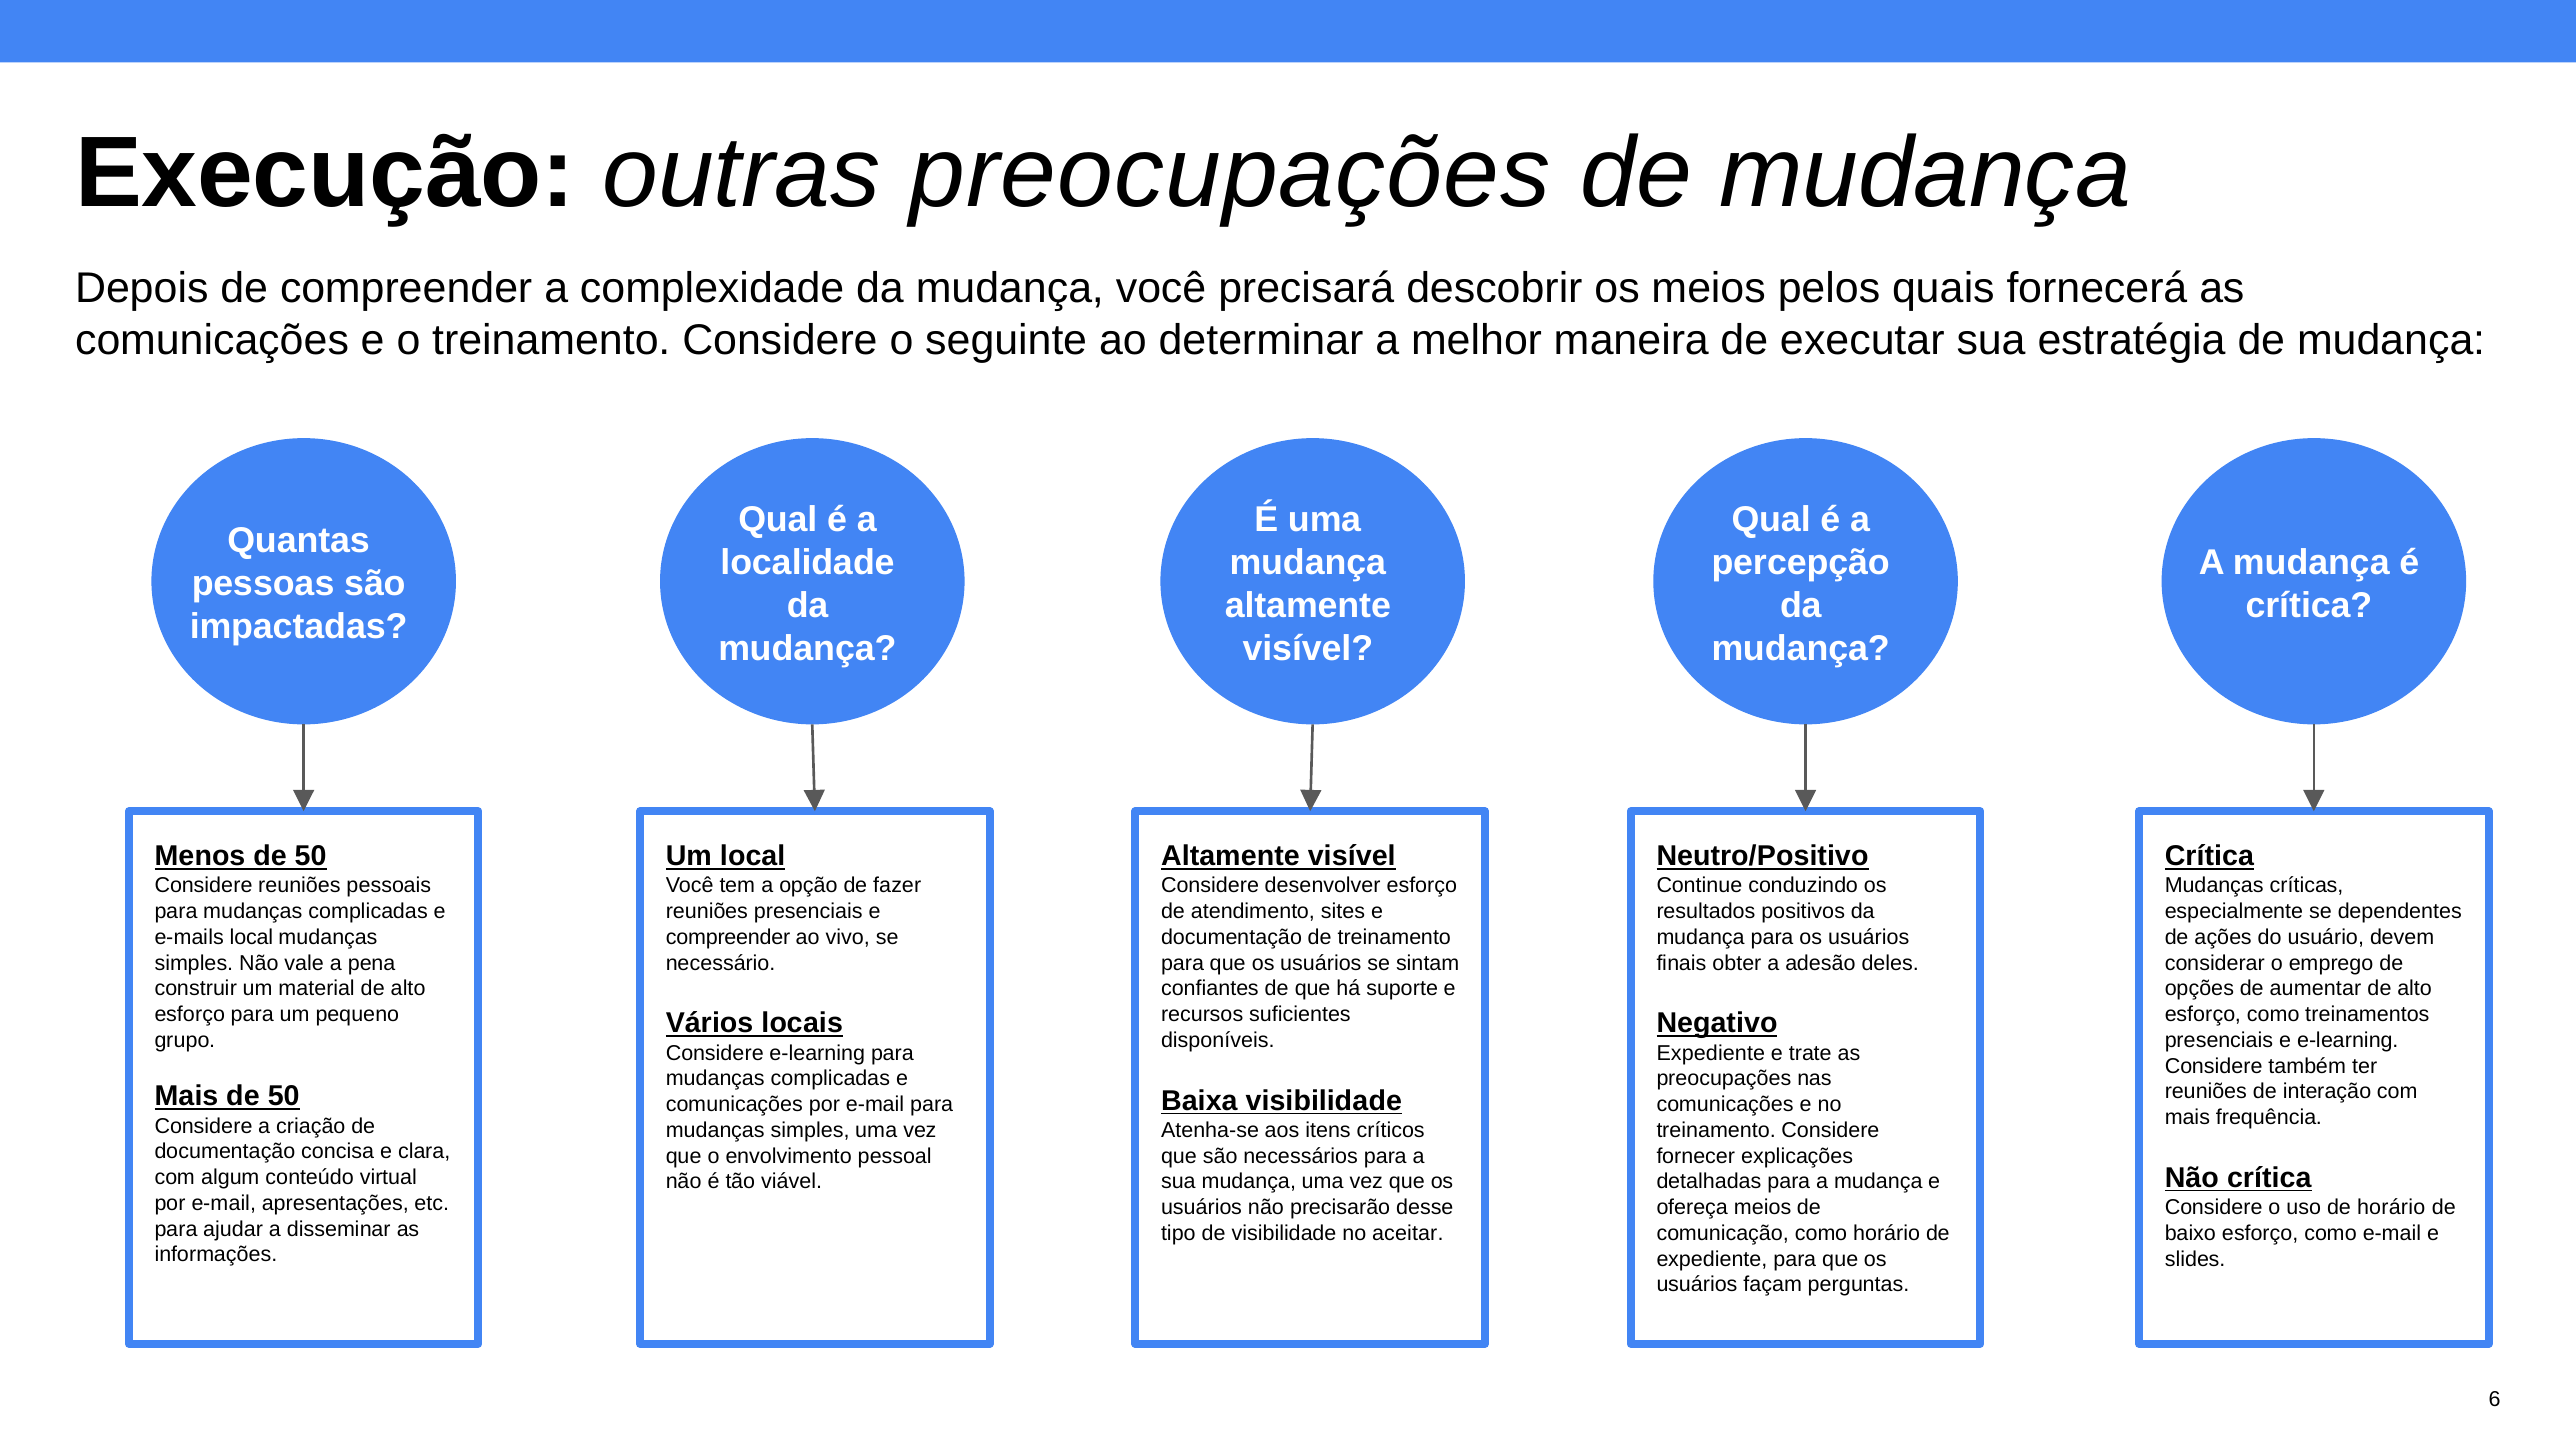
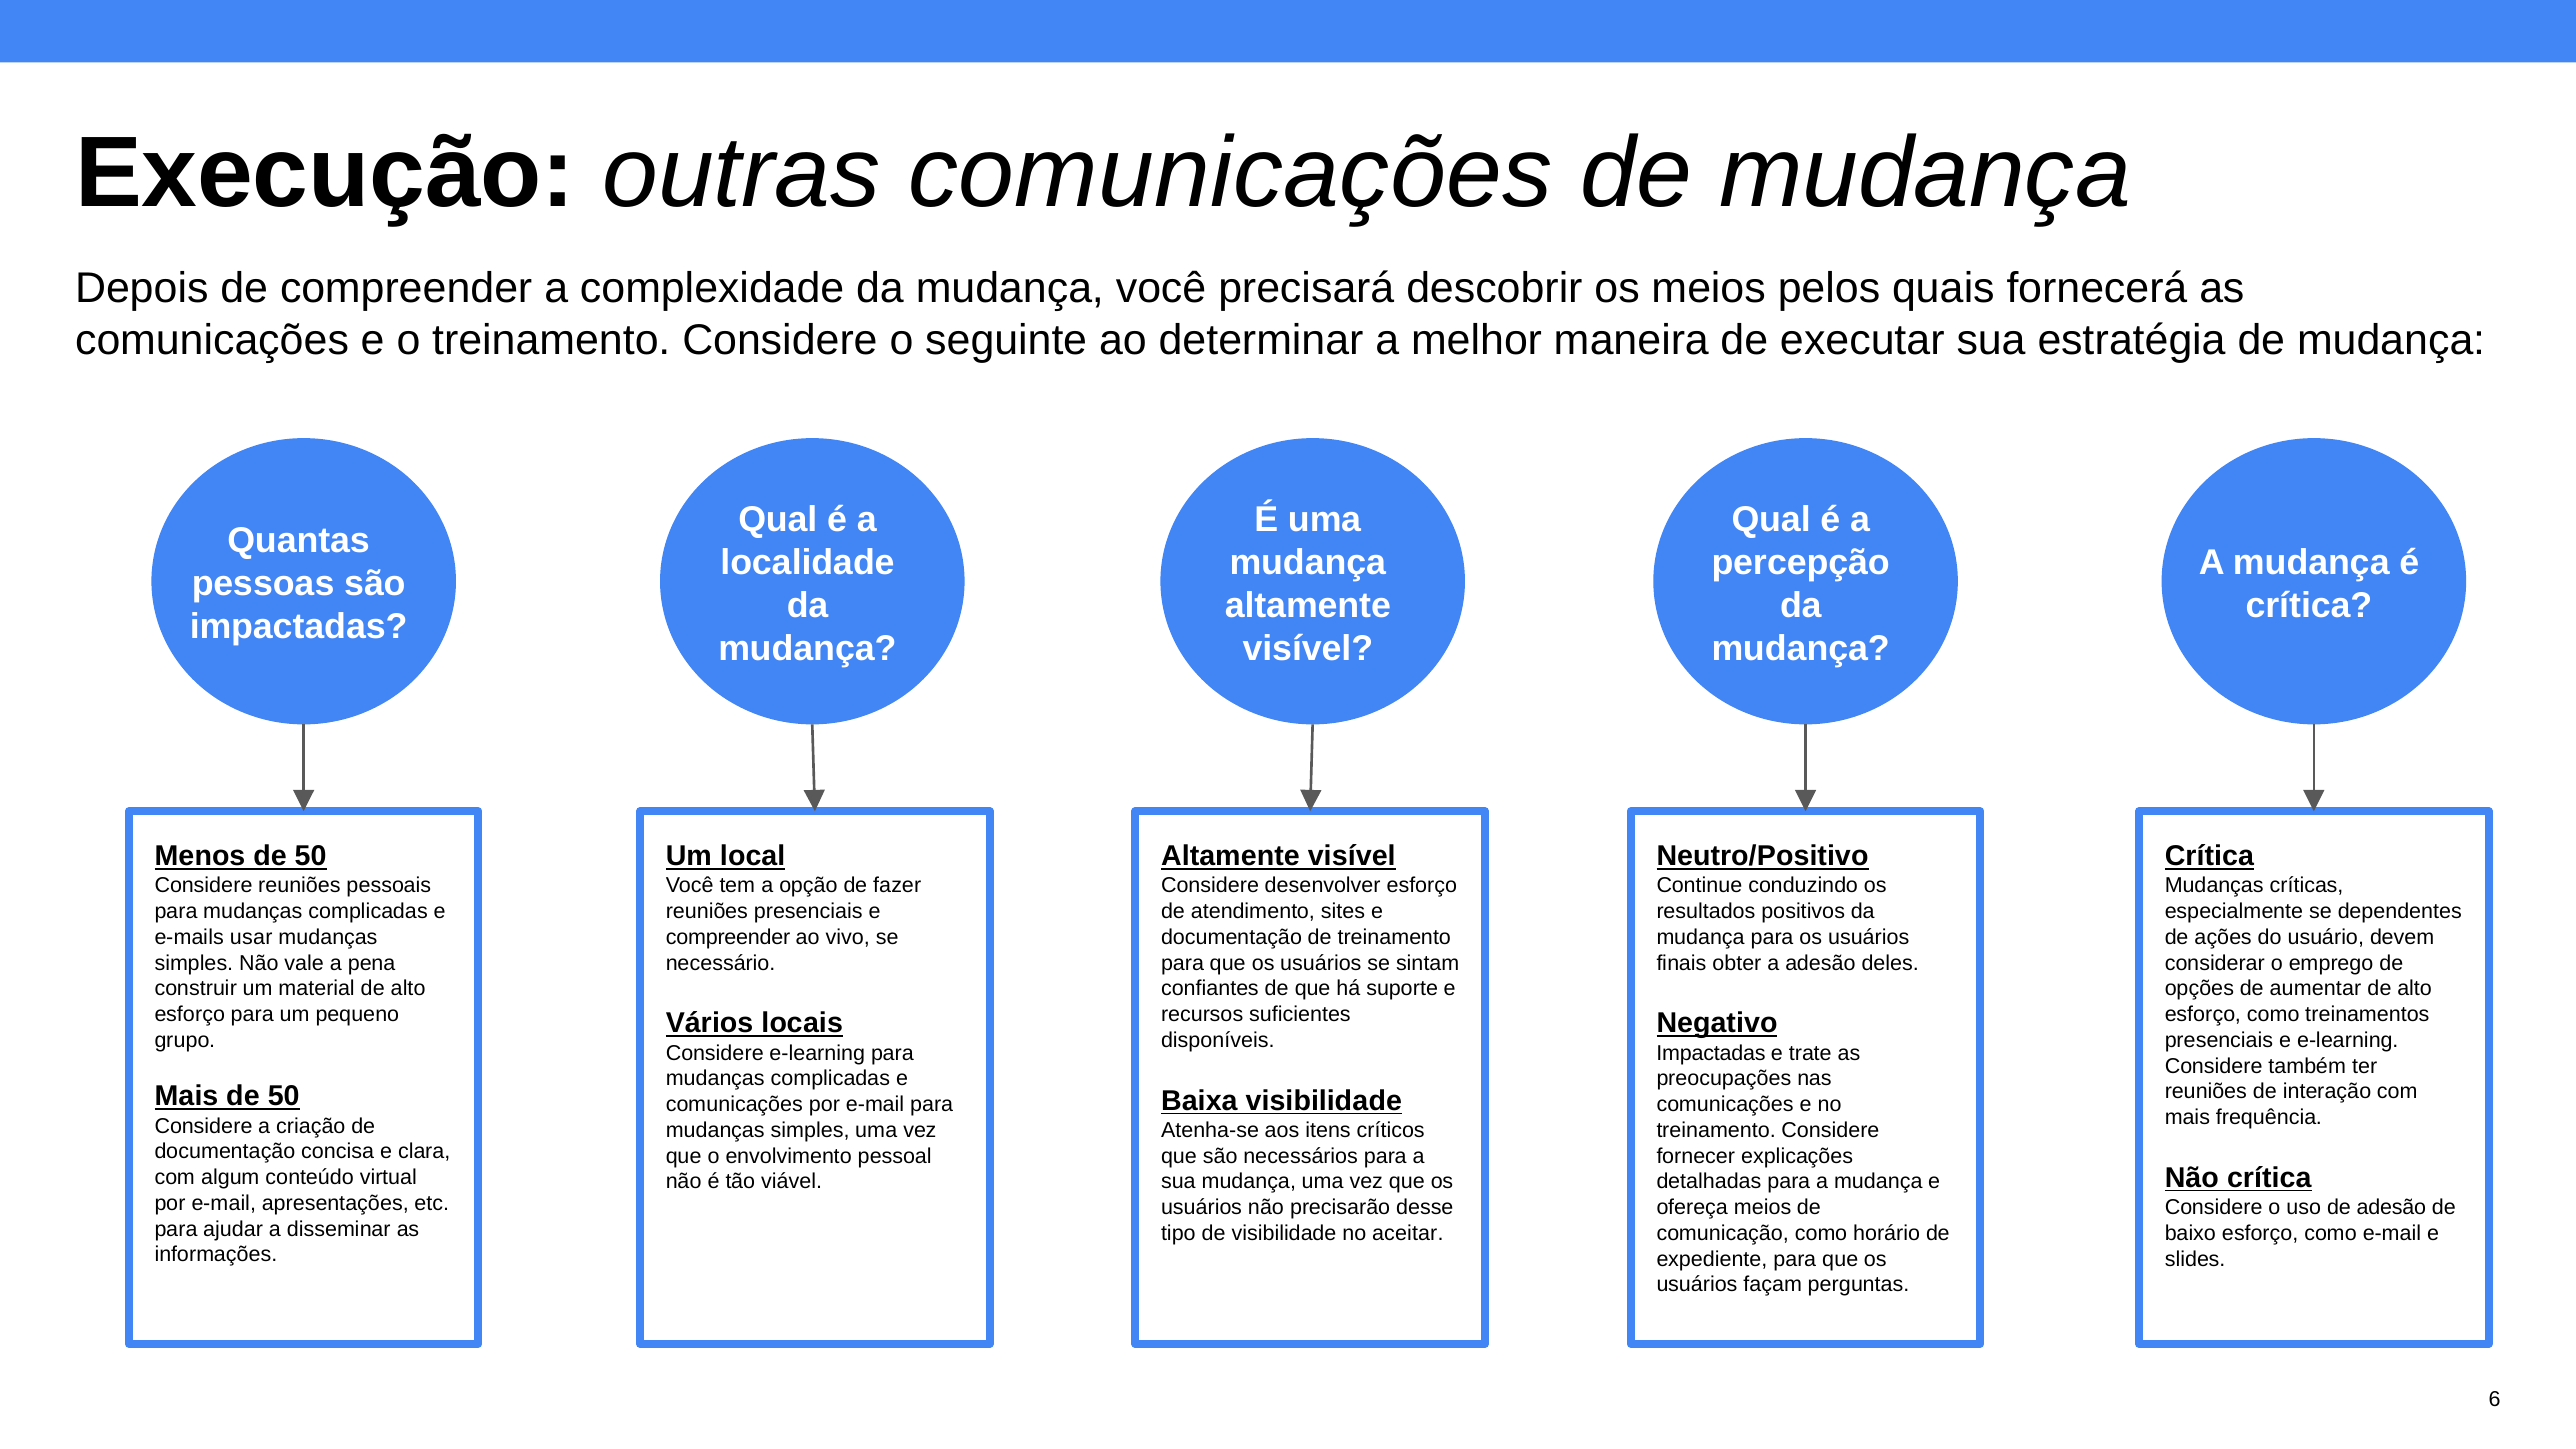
outras preocupações: preocupações -> comunicações
e-mails local: local -> usar
Expediente at (1711, 1053): Expediente -> Impactadas
de horário: horário -> adesão
